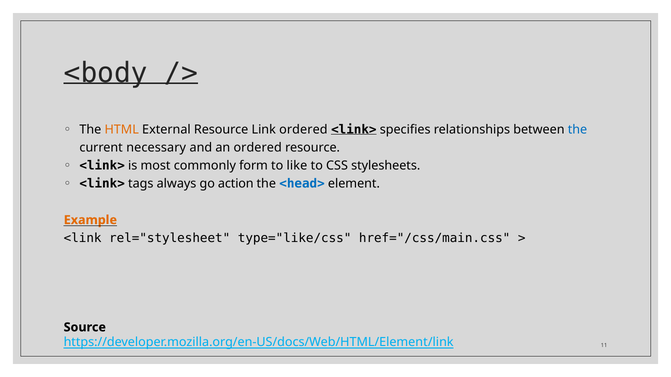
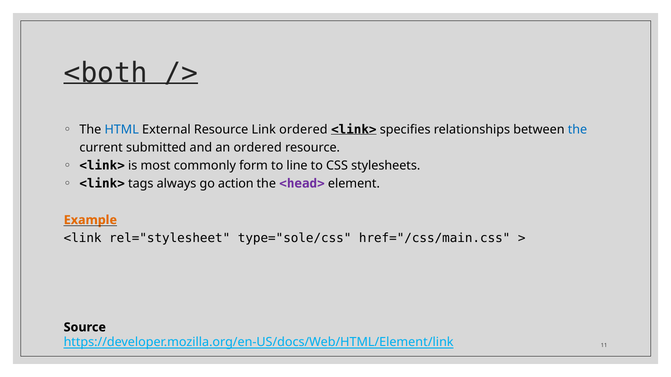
<body: <body -> <both
HTML colour: orange -> blue
necessary: necessary -> submitted
like: like -> line
<head> colour: blue -> purple
type="like/css: type="like/css -> type="sole/css
